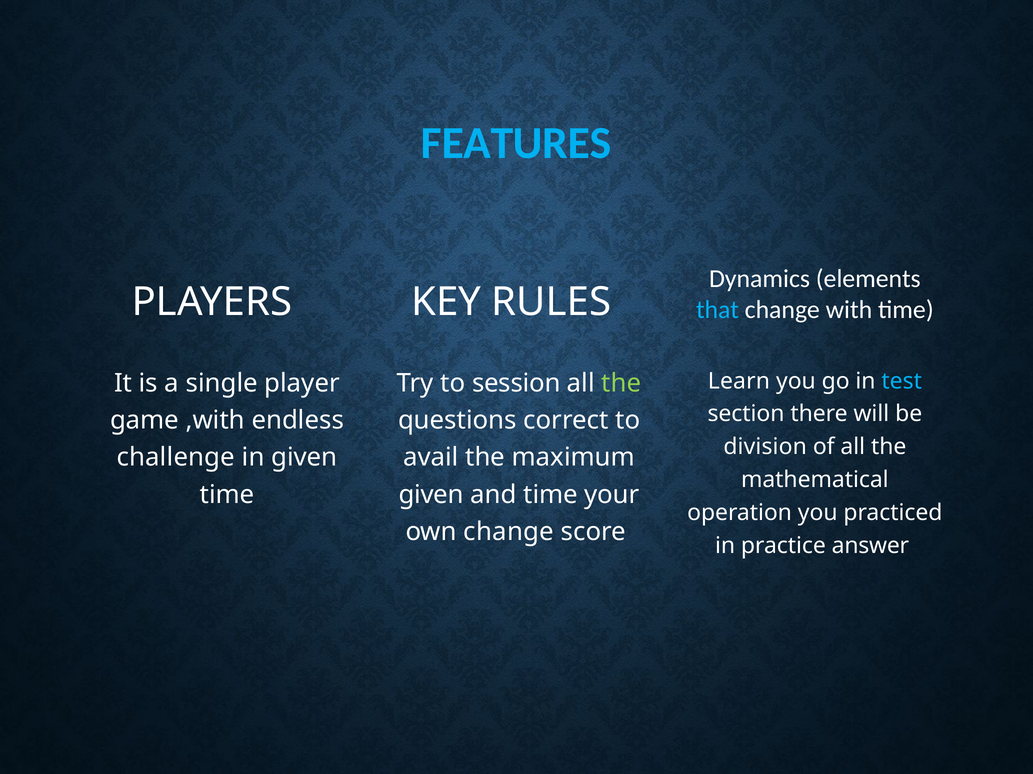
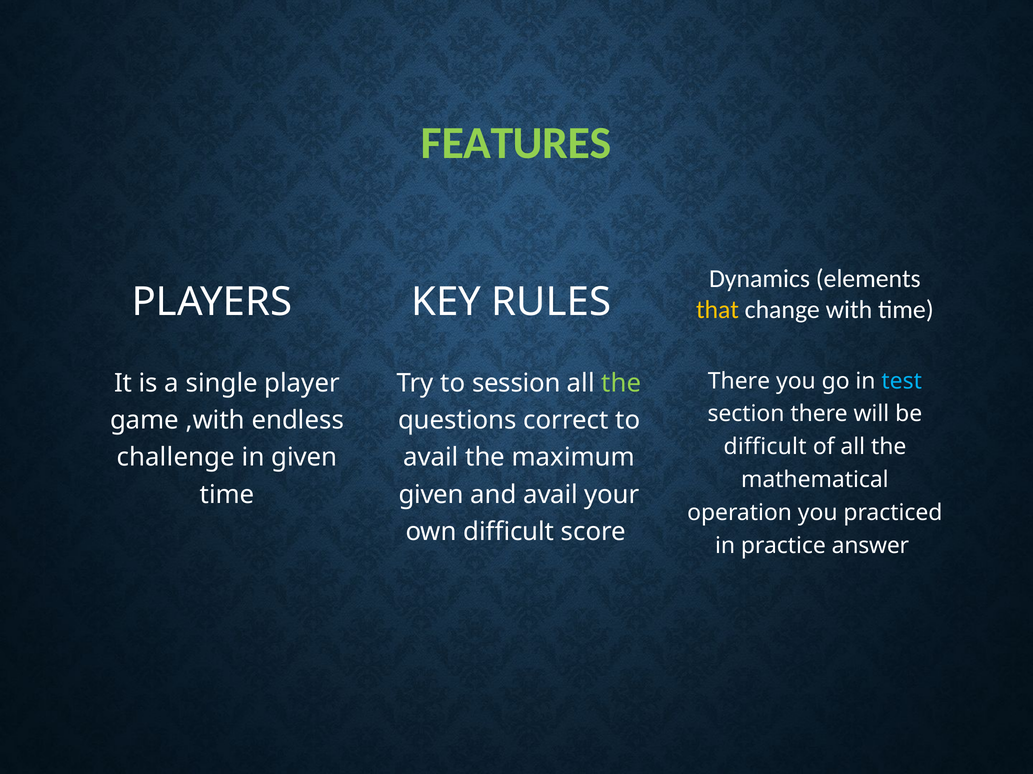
FEATURES colour: light blue -> light green
that colour: light blue -> yellow
Learn at (739, 381): Learn -> There
division at (765, 447): division -> difficult
and time: time -> avail
own change: change -> difficult
